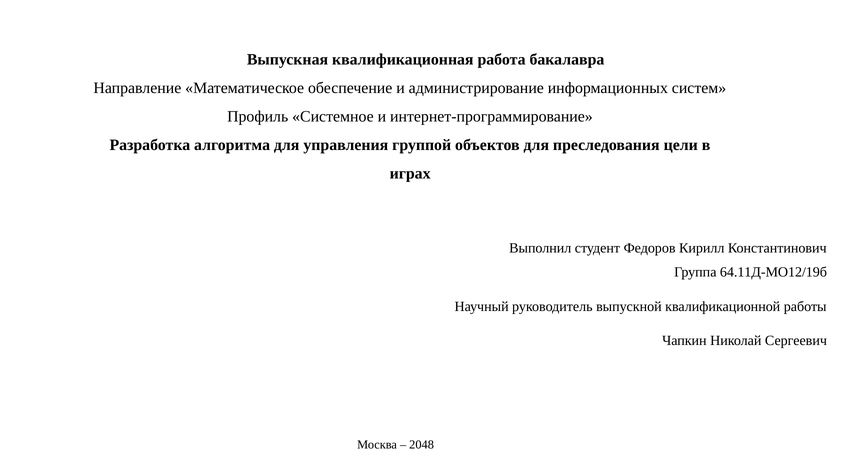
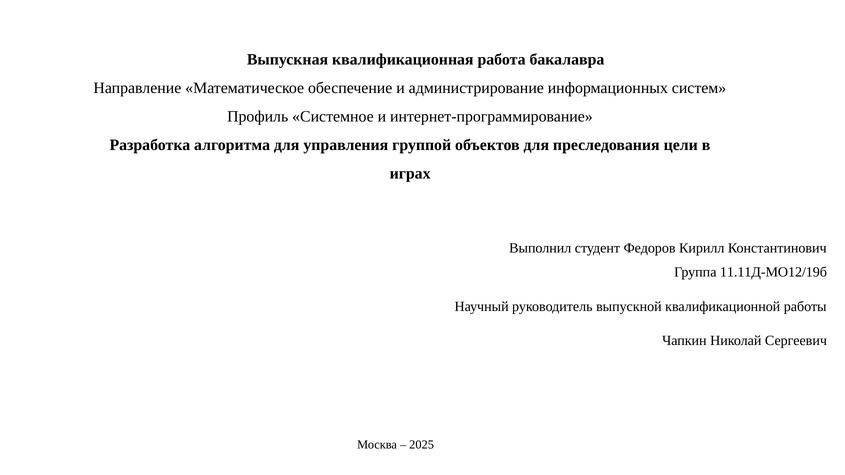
64.11Д-МО12/19б: 64.11Д-МО12/19б -> 11.11Д-МО12/19б
2048: 2048 -> 2025
